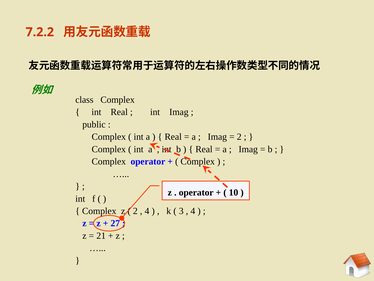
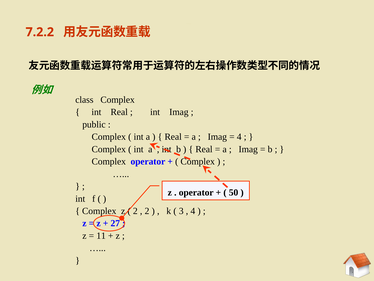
2 at (239, 137): 2 -> 4
10: 10 -> 50
4 at (147, 211): 4 -> 2
21: 21 -> 11
